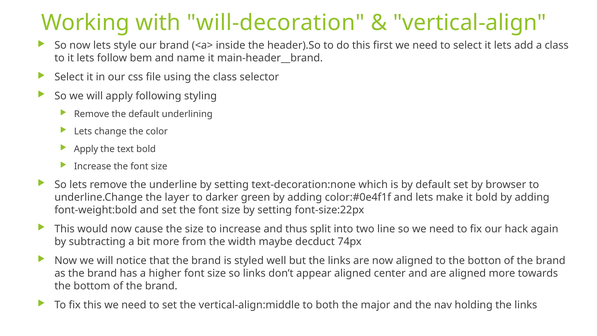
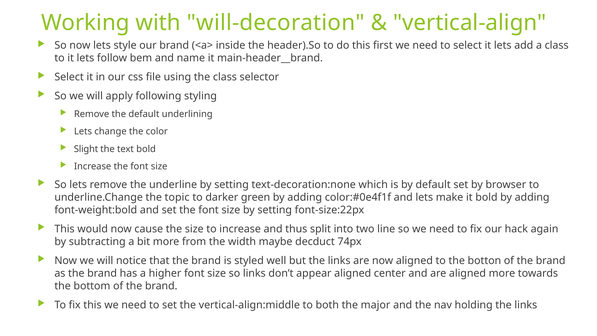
Apply at (86, 149): Apply -> Slight
layer: layer -> topic
